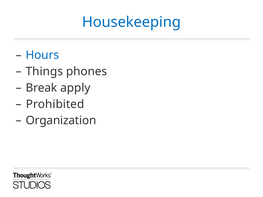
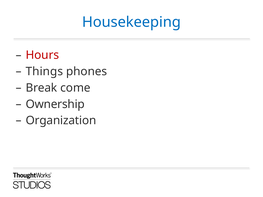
Hours colour: blue -> red
apply: apply -> come
Prohibited: Prohibited -> Ownership
